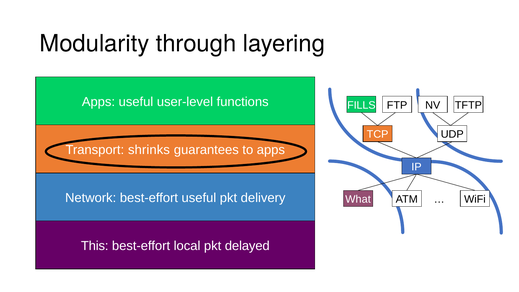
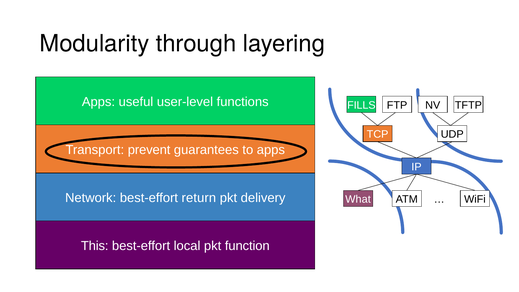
shrinks: shrinks -> prevent
best-effort useful: useful -> return
delayed: delayed -> function
